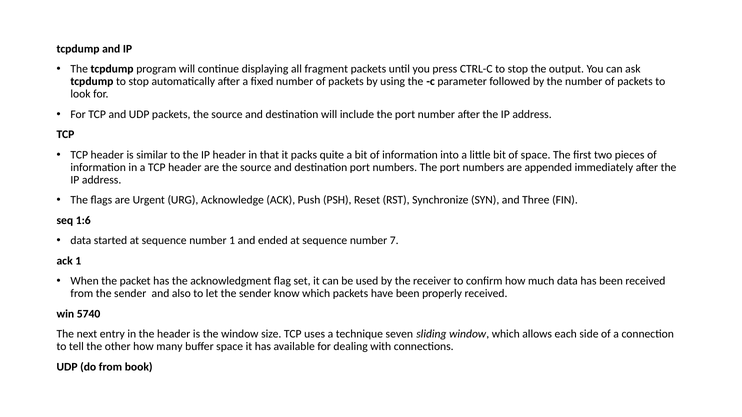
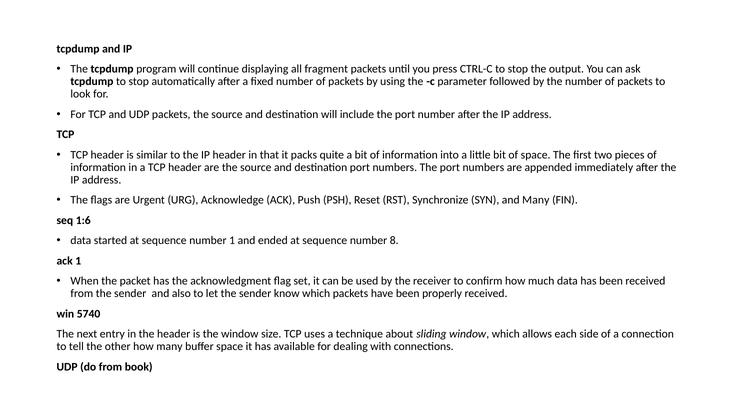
and Three: Three -> Many
7: 7 -> 8
seven: seven -> about
